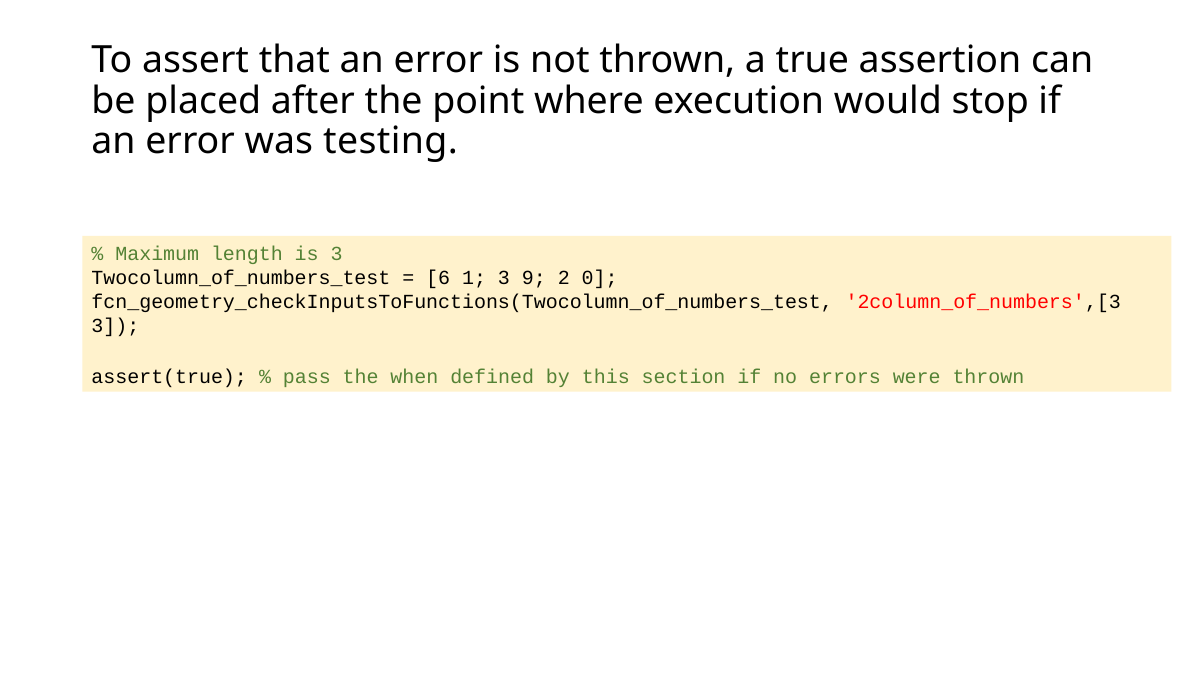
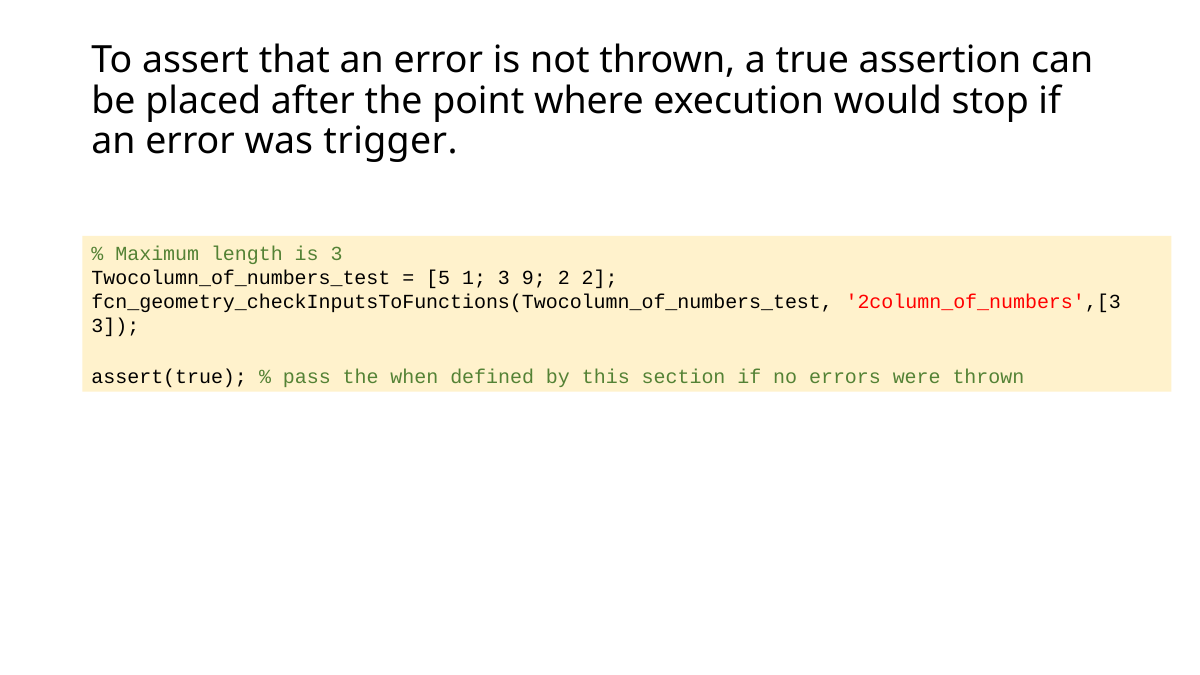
testing: testing -> trigger
6: 6 -> 5
2 0: 0 -> 2
